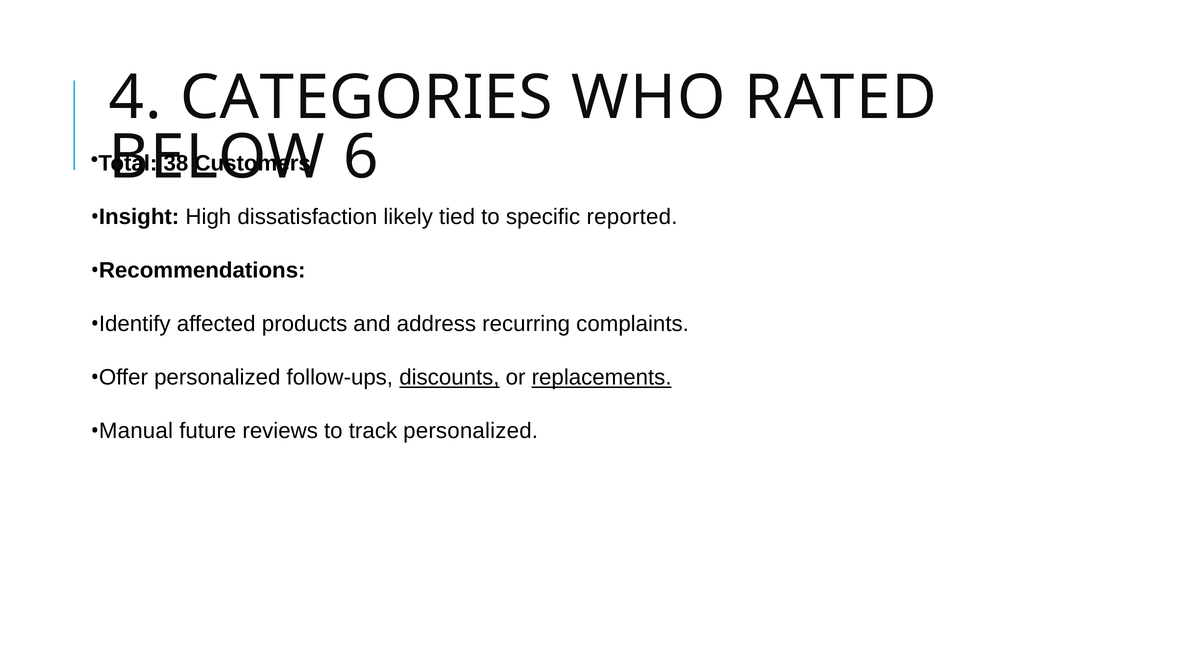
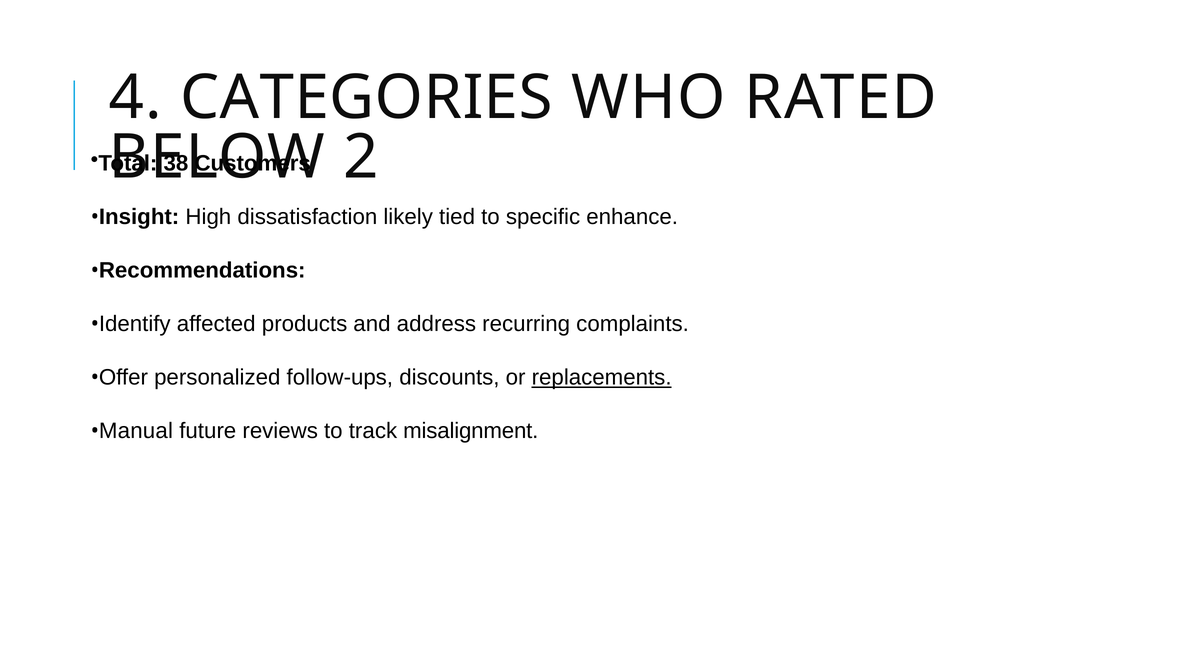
6: 6 -> 2
reported: reported -> enhance
discounts underline: present -> none
track personalized: personalized -> misalignment
